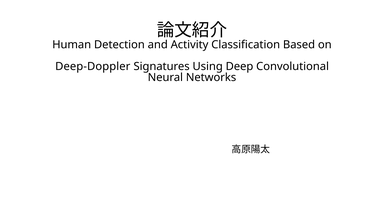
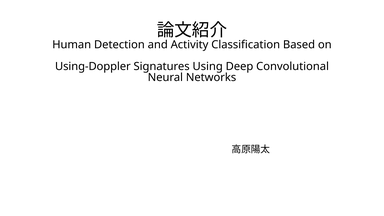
Deep-Doppler: Deep-Doppler -> Using-Doppler
